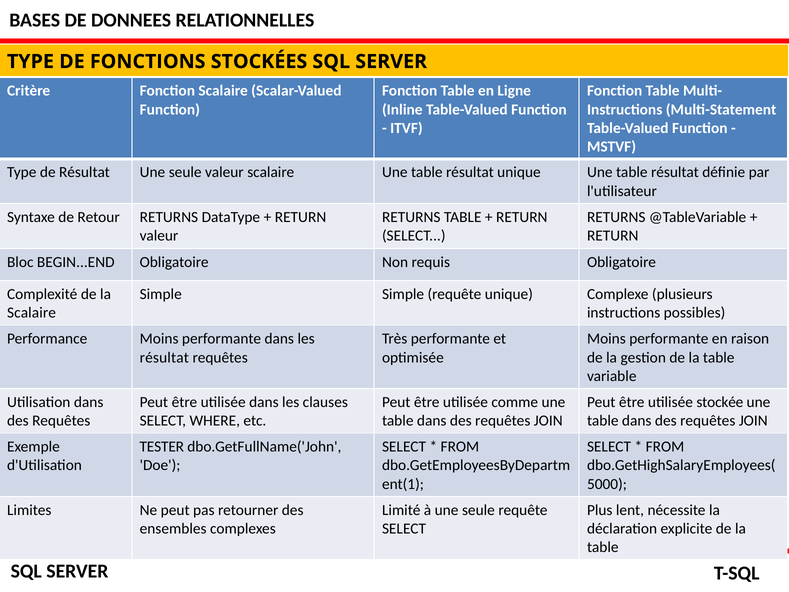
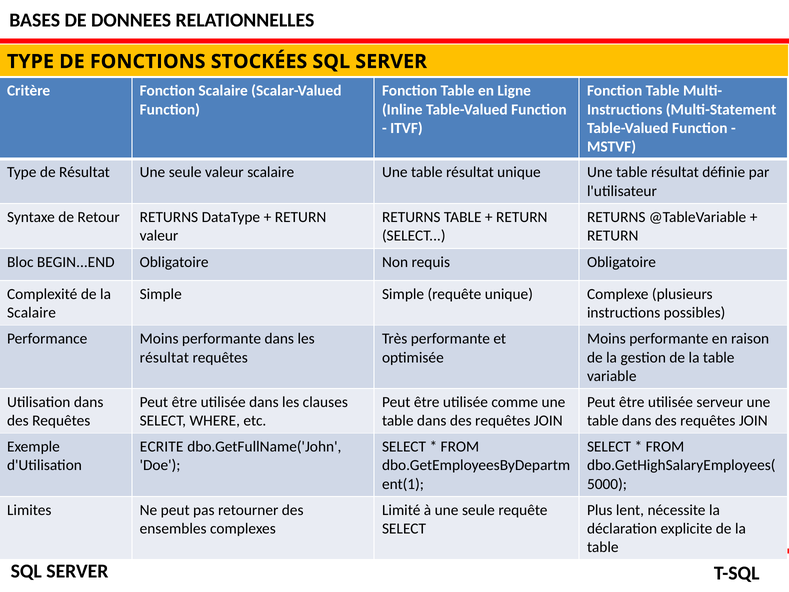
stockée: stockée -> serveur
TESTER: TESTER -> ECRITE
